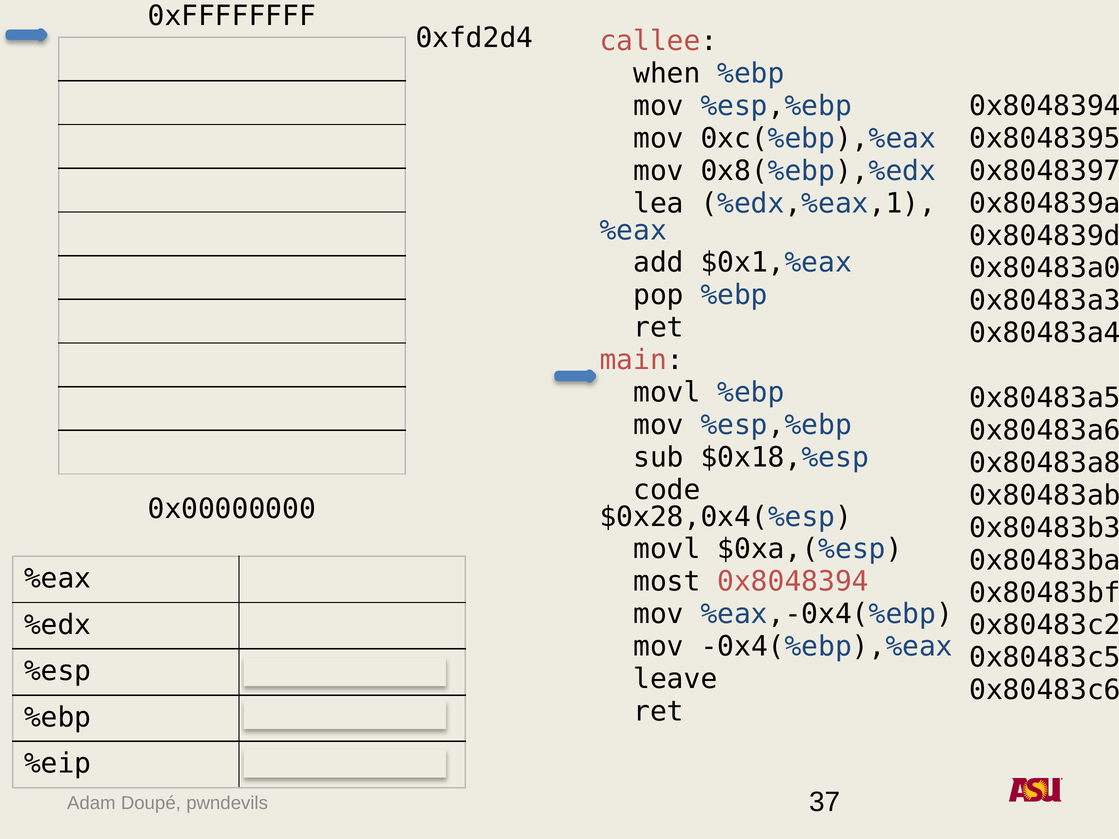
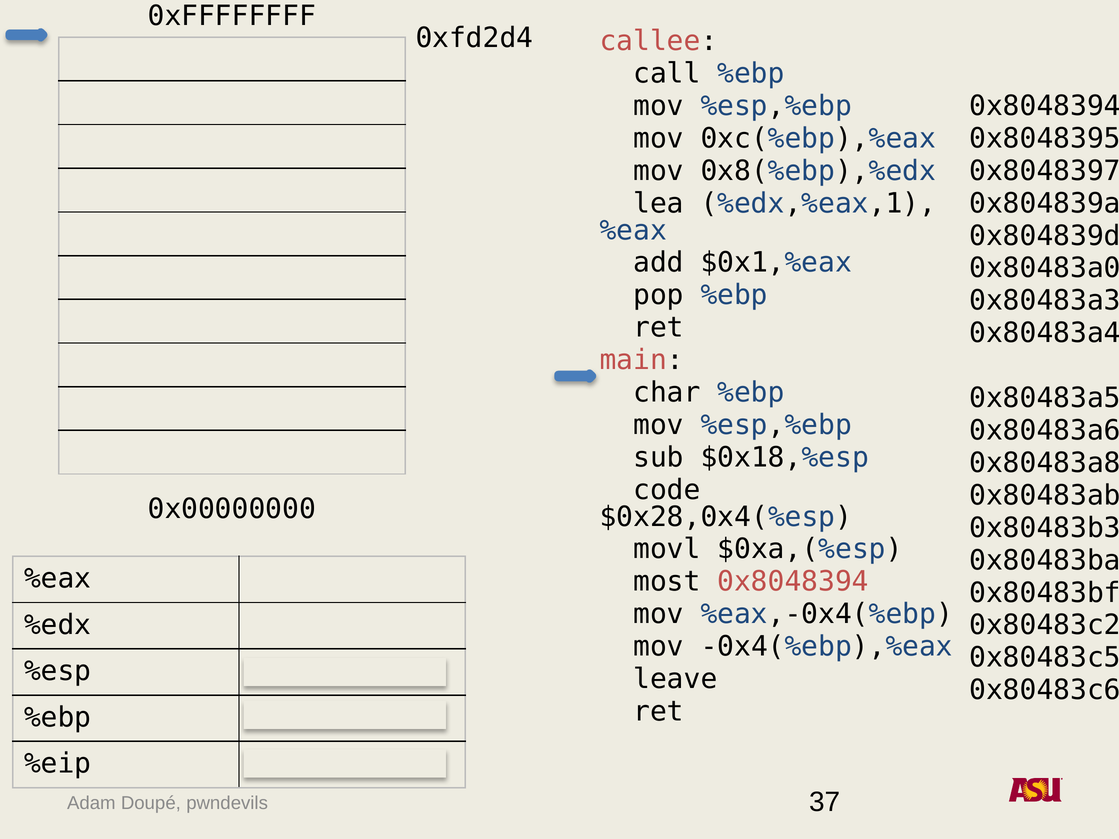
when: when -> call
movl at (667, 393): movl -> char
